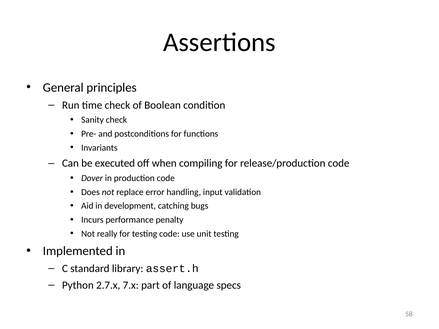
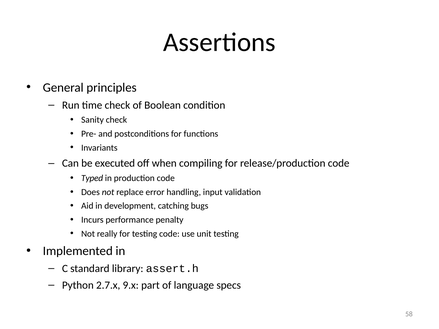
Dover: Dover -> Typed
7.x: 7.x -> 9.x
